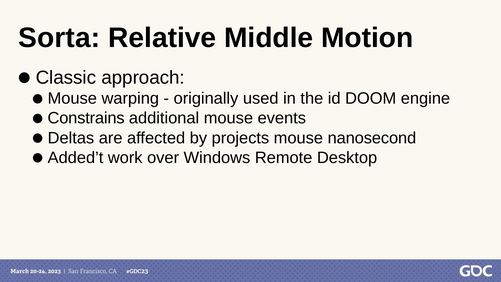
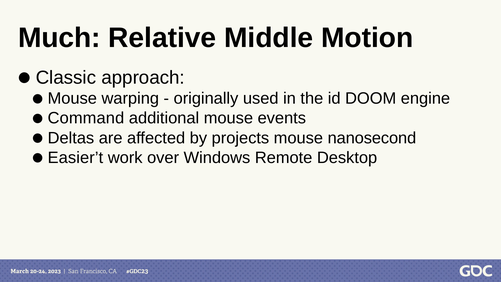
Sorta: Sorta -> Much
Constrains: Constrains -> Command
Added’t: Added’t -> Easier’t
